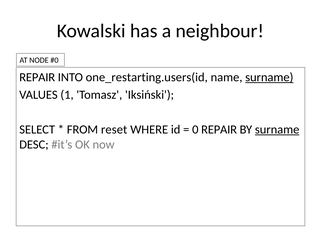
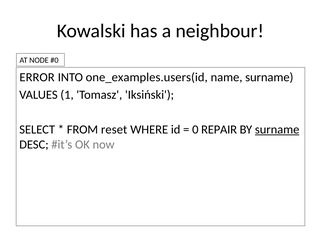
REPAIR at (37, 78): REPAIR -> ERROR
one_restarting.users(id: one_restarting.users(id -> one_examples.users(id
surname at (269, 78) underline: present -> none
